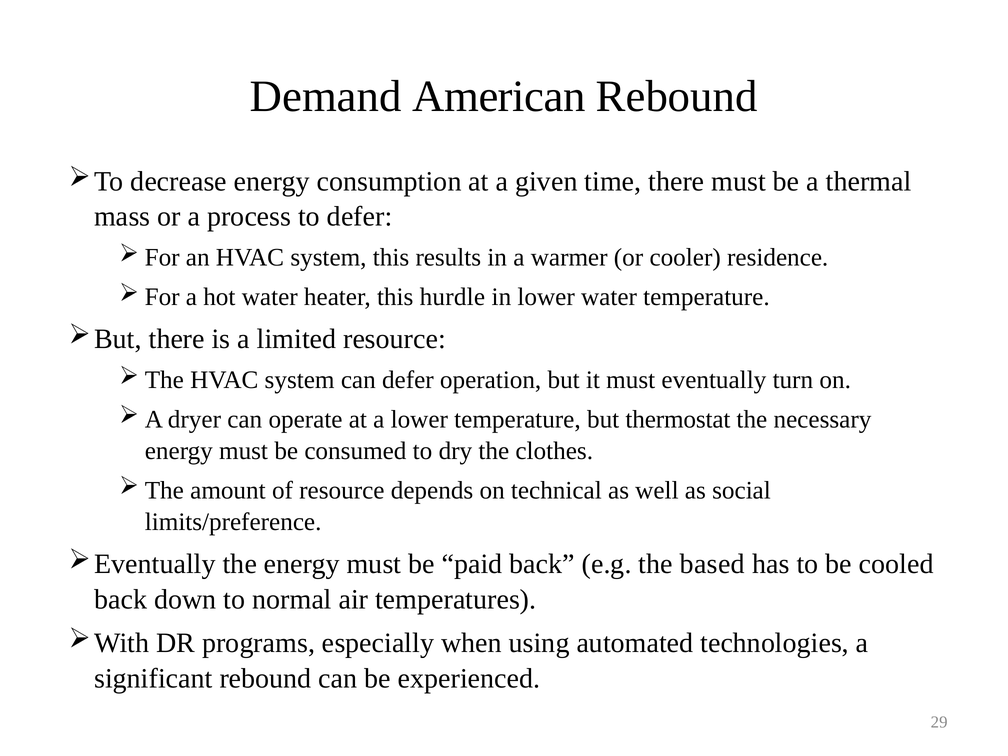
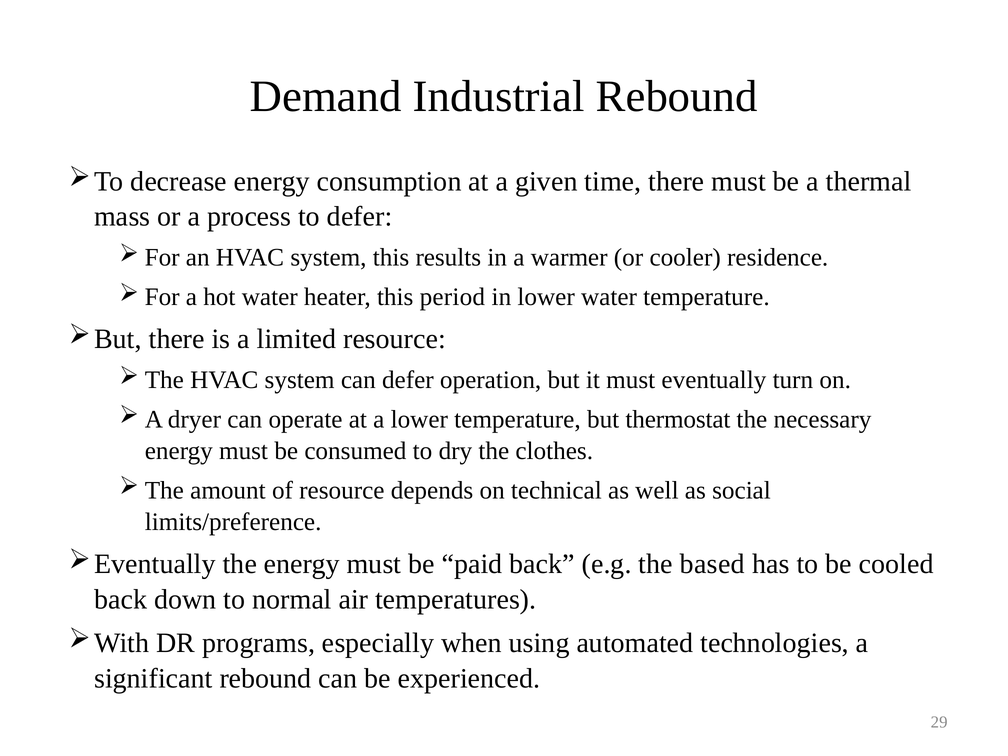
American: American -> Industrial
hurdle: hurdle -> period
